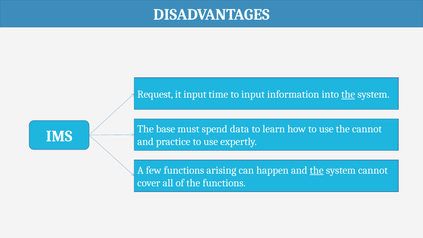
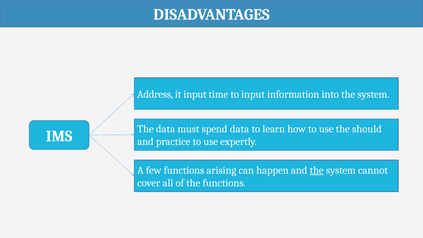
Request: Request -> Address
the at (348, 94) underline: present -> none
The base: base -> data
the cannot: cannot -> should
